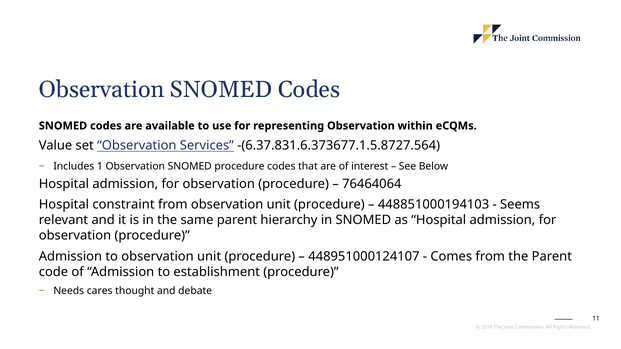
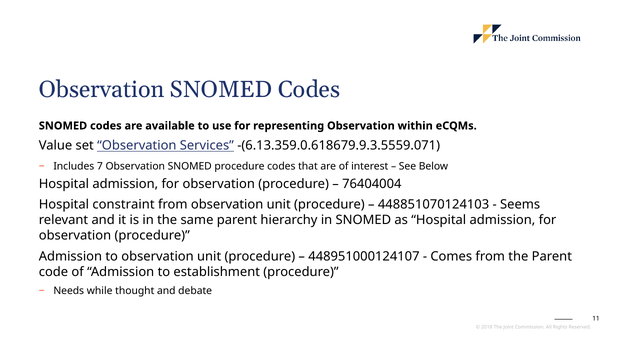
-(6.37.831.6.373677.1.5.8727.564: -(6.37.831.6.373677.1.5.8727.564 -> -(6.13.359.0.618679.9.3.5559.071
1: 1 -> 7
76464064: 76464064 -> 76404004
448851000194103: 448851000194103 -> 448851070124103
cares: cares -> while
